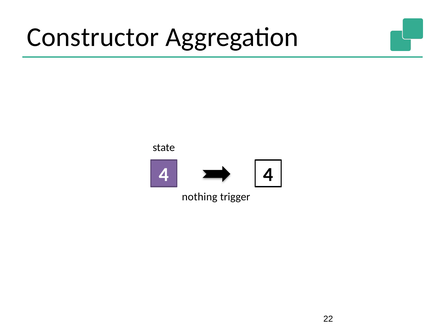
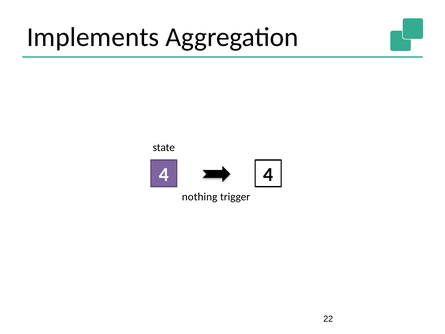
Constructor: Constructor -> Implements
